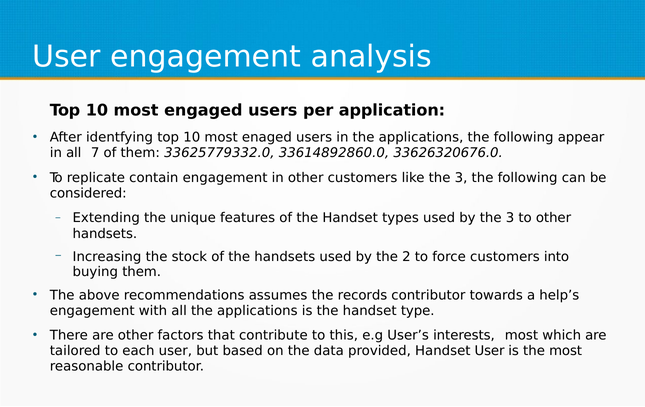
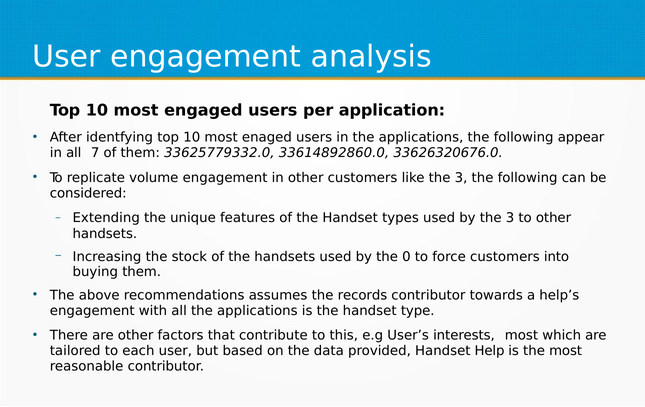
contain: contain -> volume
2: 2 -> 0
Handset User: User -> Help
